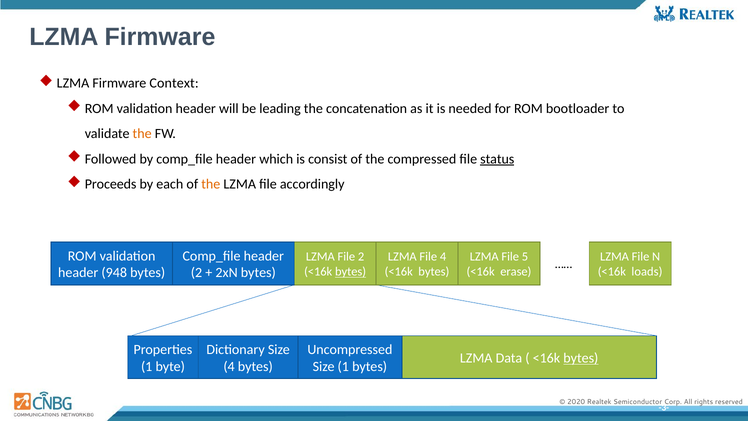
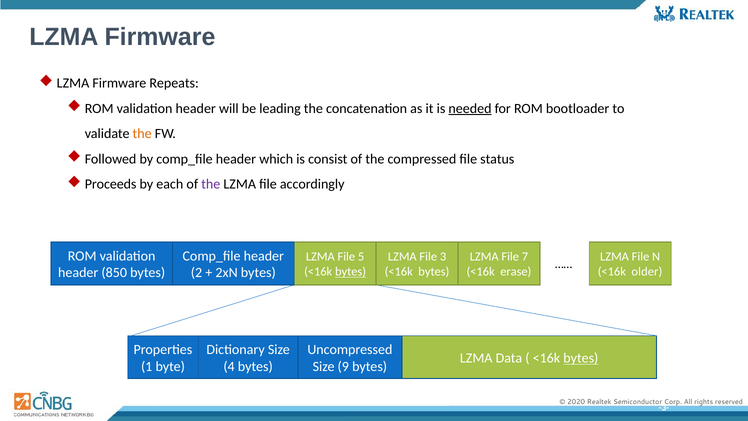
Context: Context -> Repeats
needed underline: none -> present
status underline: present -> none
the at (211, 184) colour: orange -> purple
File 2: 2 -> 5
File 4: 4 -> 3
5: 5 -> 7
loads: loads -> older
948: 948 -> 850
Size 1: 1 -> 9
